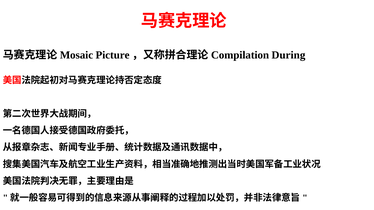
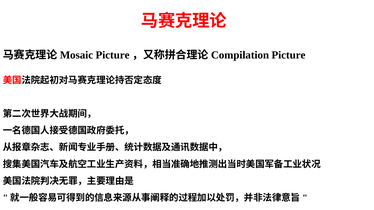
During at (288, 55): During -> Picture
